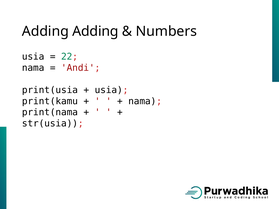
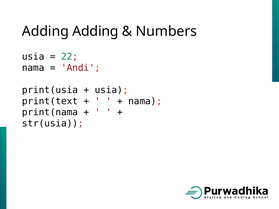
print(kamu: print(kamu -> print(text
